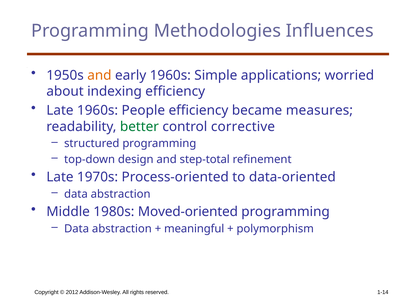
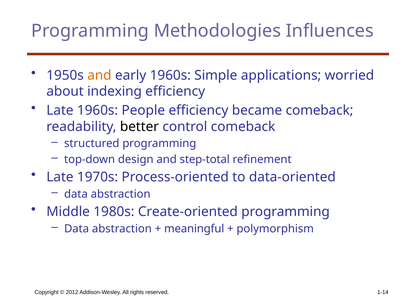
became measures: measures -> comeback
better colour: green -> black
control corrective: corrective -> comeback
Moved-oriented: Moved-oriented -> Create-oriented
